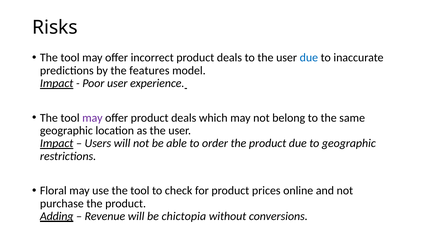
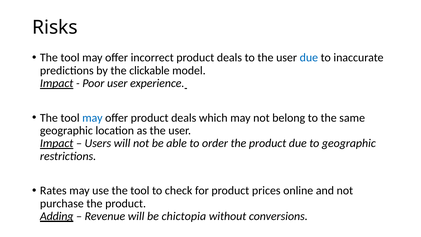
features: features -> clickable
may at (92, 118) colour: purple -> blue
Floral: Floral -> Rates
